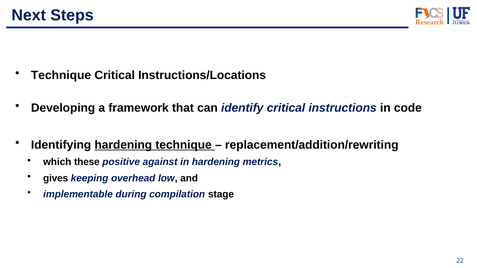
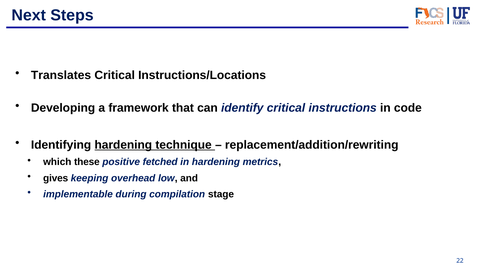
Technique at (61, 75): Technique -> Translates
against: against -> fetched
